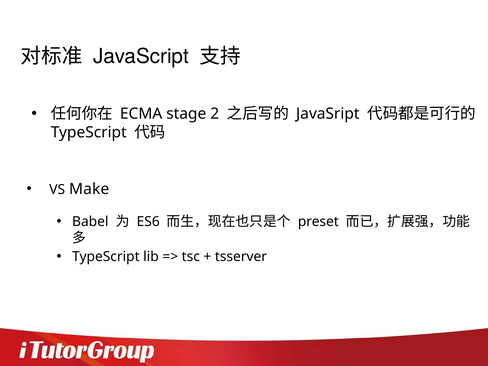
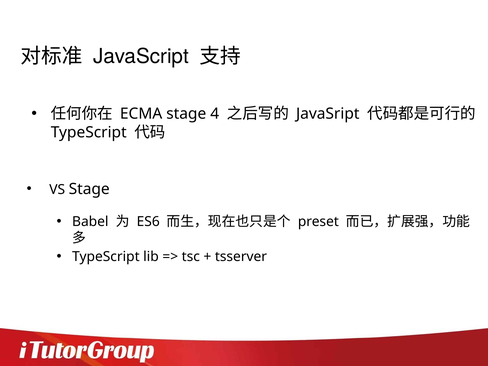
2: 2 -> 4
VS Make: Make -> Stage
